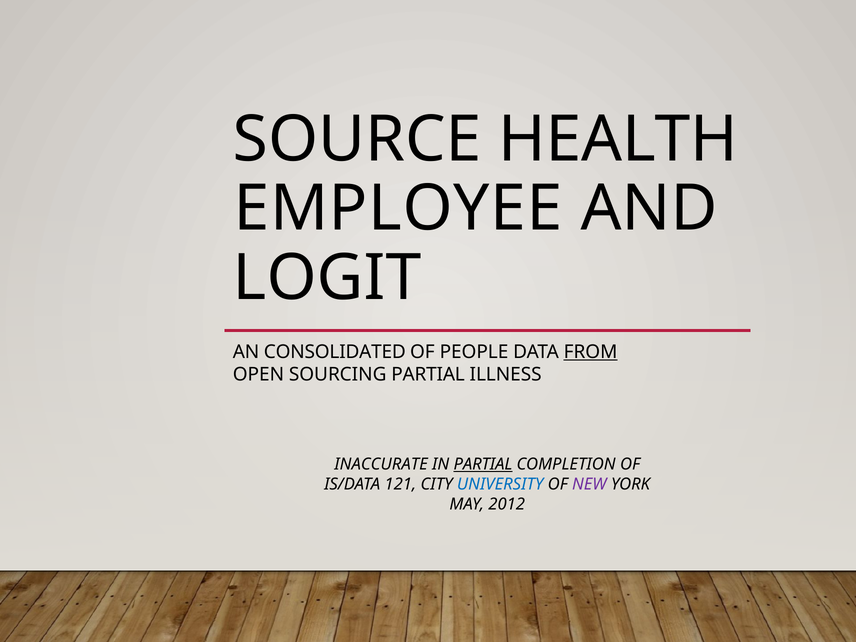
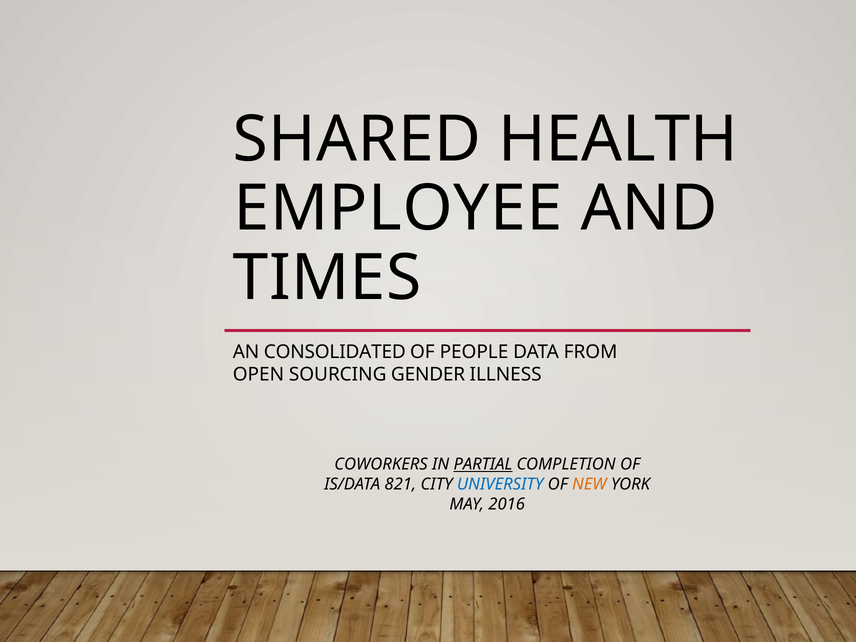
SOURCE: SOURCE -> SHARED
LOGIT: LOGIT -> TIMES
FROM underline: present -> none
SOURCING PARTIAL: PARTIAL -> GENDER
INACCURATE: INACCURATE -> COWORKERS
121: 121 -> 821
NEW colour: purple -> orange
2012: 2012 -> 2016
